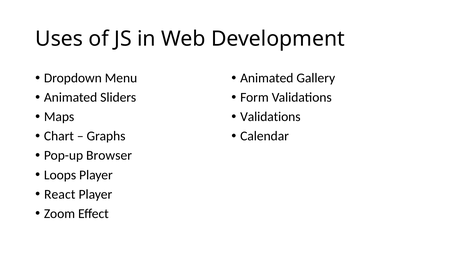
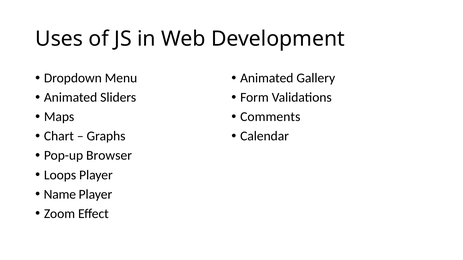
Validations at (270, 117): Validations -> Comments
React: React -> Name
